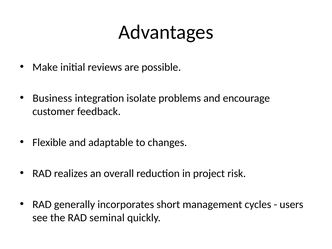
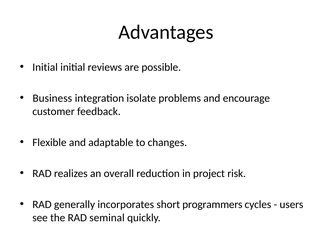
Make at (45, 67): Make -> Initial
management: management -> programmers
